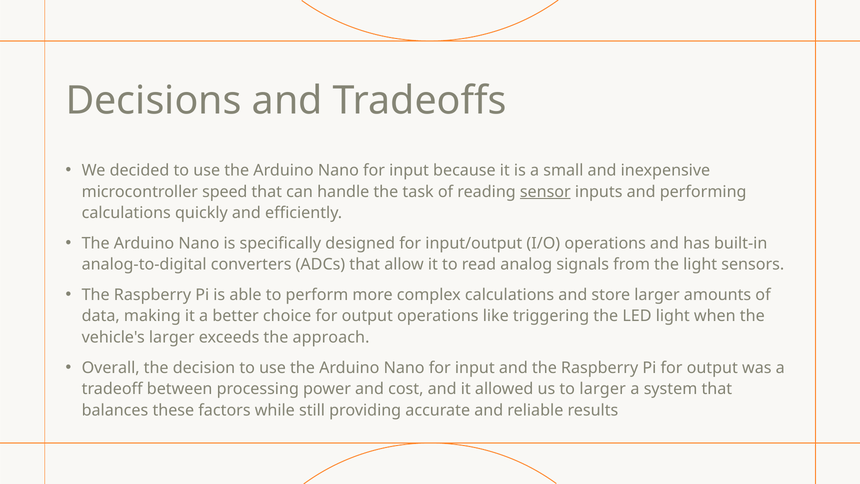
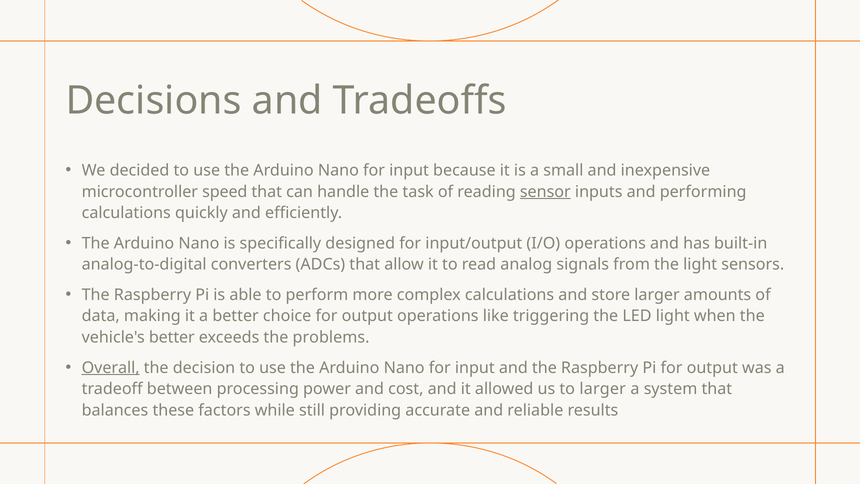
vehicle's larger: larger -> better
approach: approach -> problems
Overall underline: none -> present
